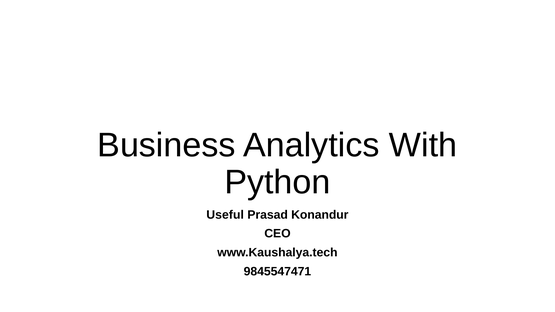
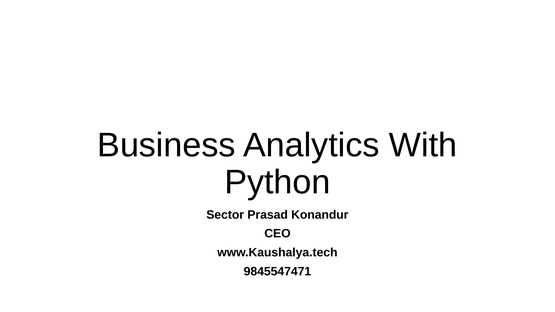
Useful: Useful -> Sector
